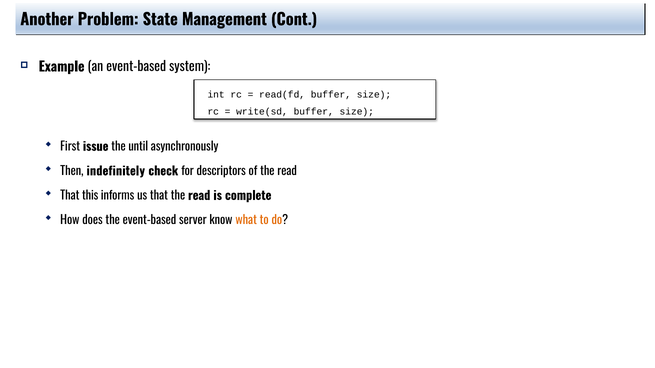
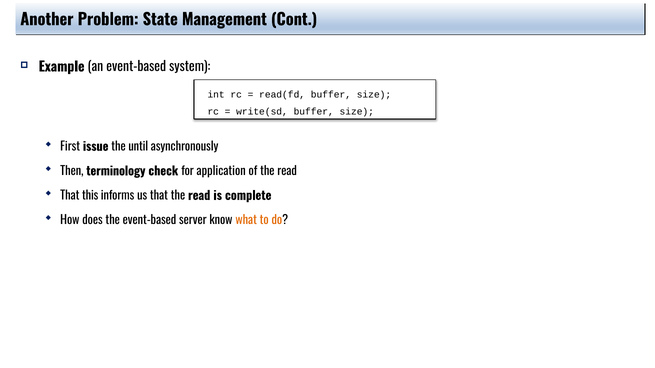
indefinitely: indefinitely -> terminology
descriptors: descriptors -> application
